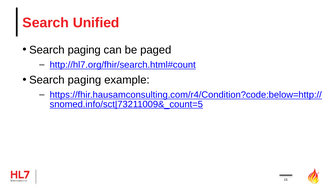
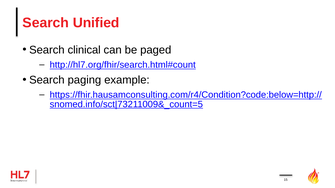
paging at (84, 50): paging -> clinical
